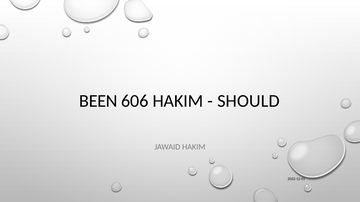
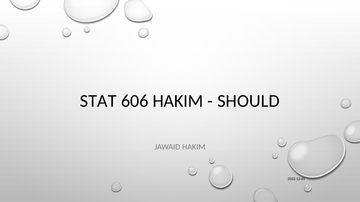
BEEN: BEEN -> STAT
